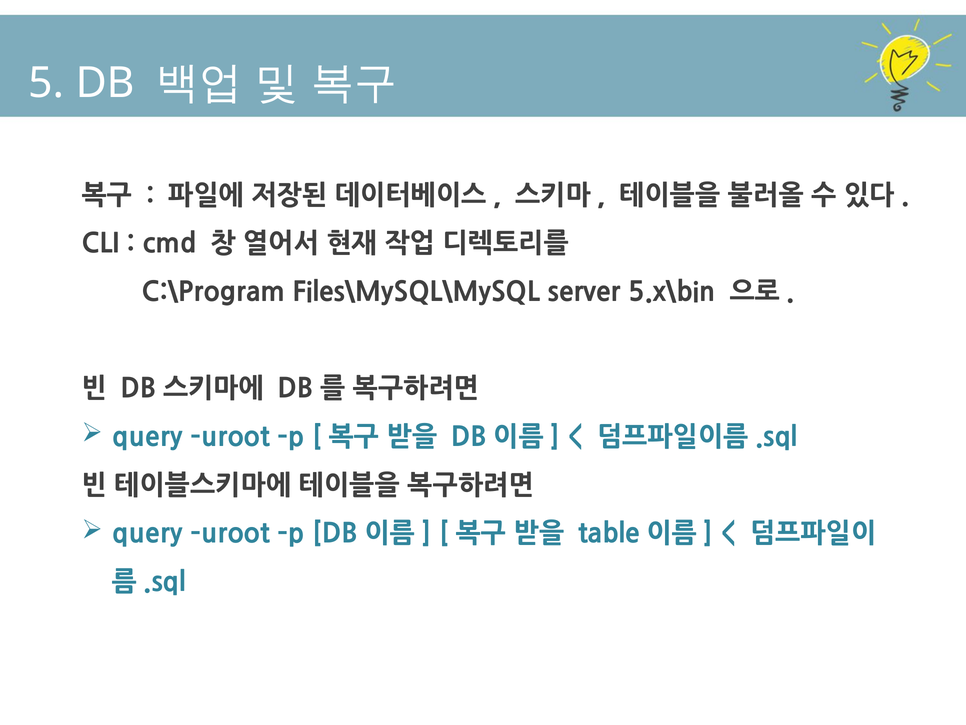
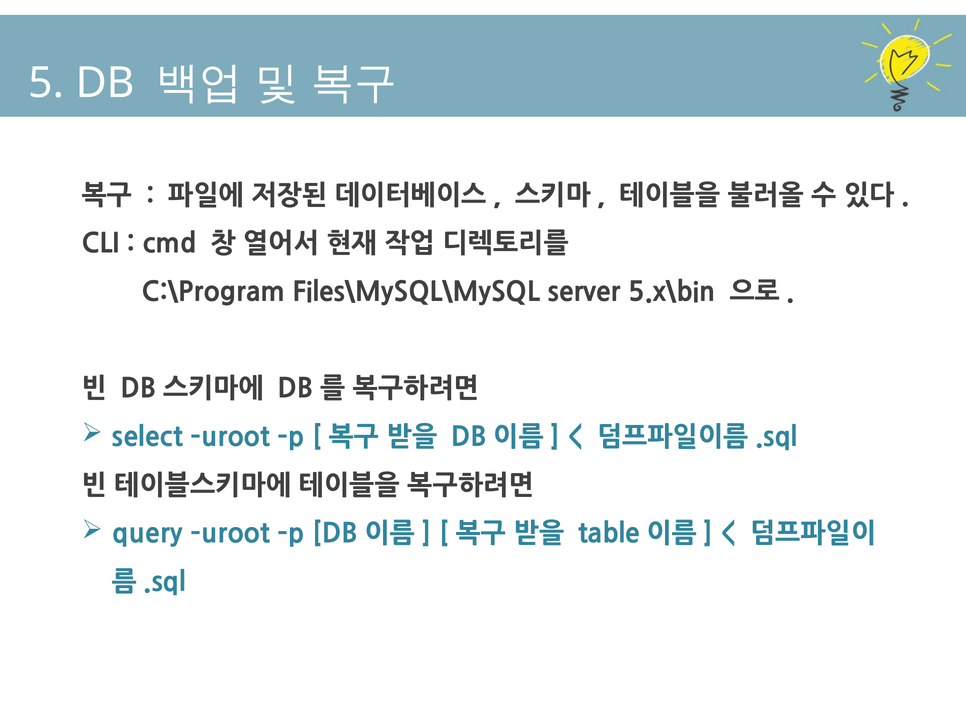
query at (147, 437): query -> select
